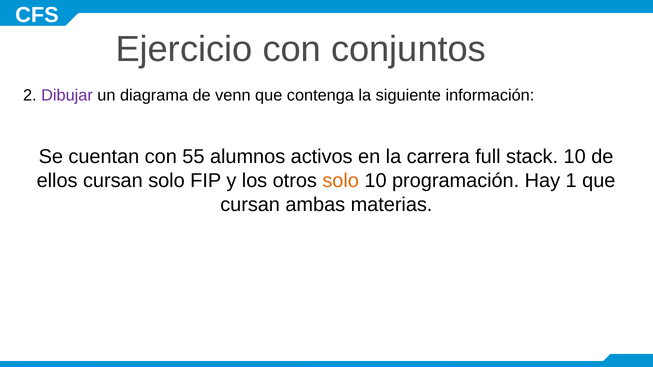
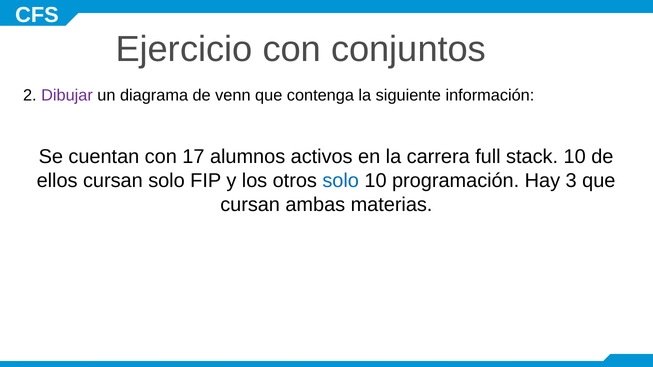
55: 55 -> 17
solo at (341, 181) colour: orange -> blue
1: 1 -> 3
